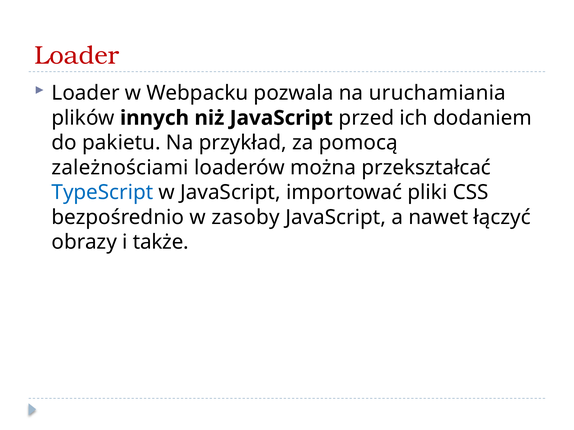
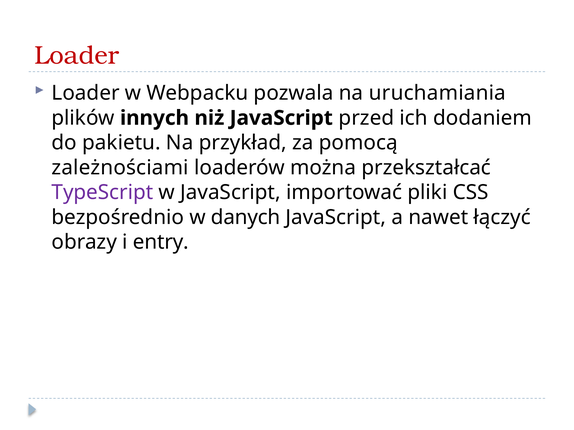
TypeScript colour: blue -> purple
zasoby: zasoby -> danych
także: także -> entry
